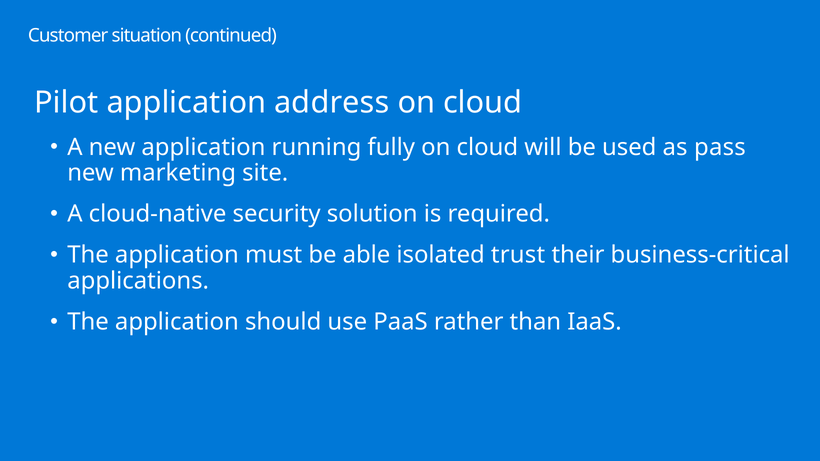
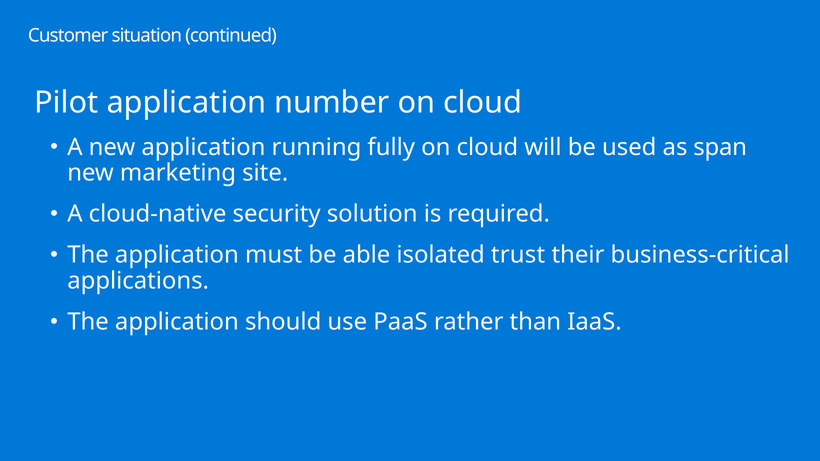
address: address -> number
pass: pass -> span
